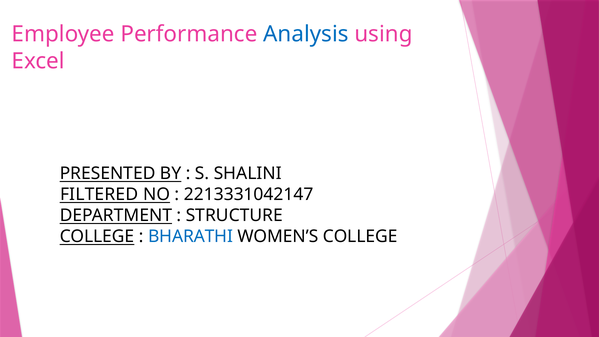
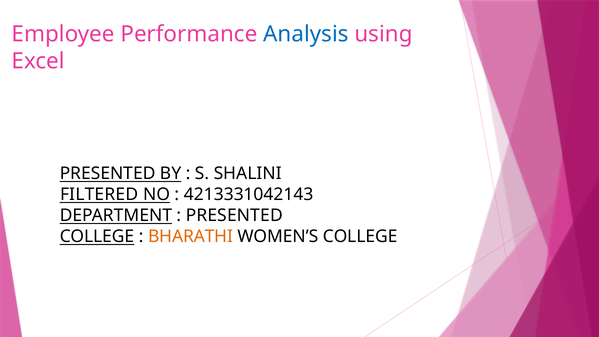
2213331042147: 2213331042147 -> 4213331042143
STRUCTURE at (234, 215): STRUCTURE -> PRESENTED
BHARATHI colour: blue -> orange
